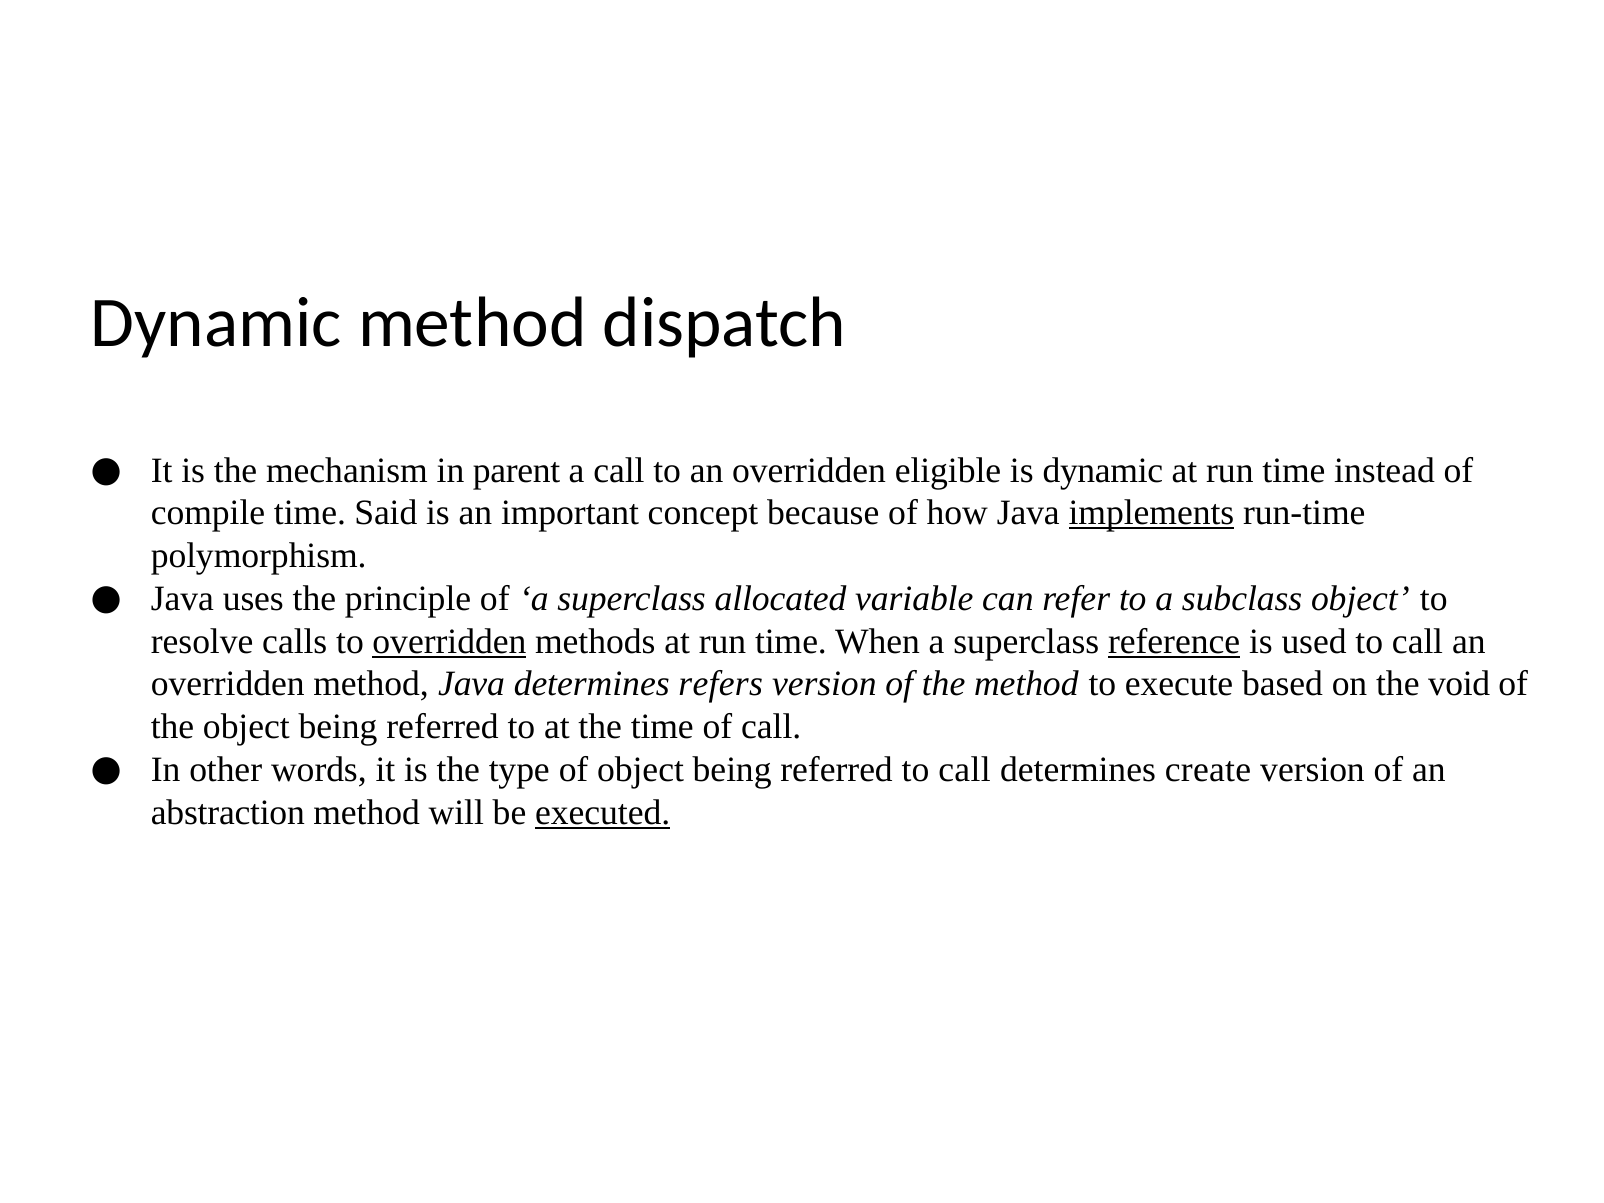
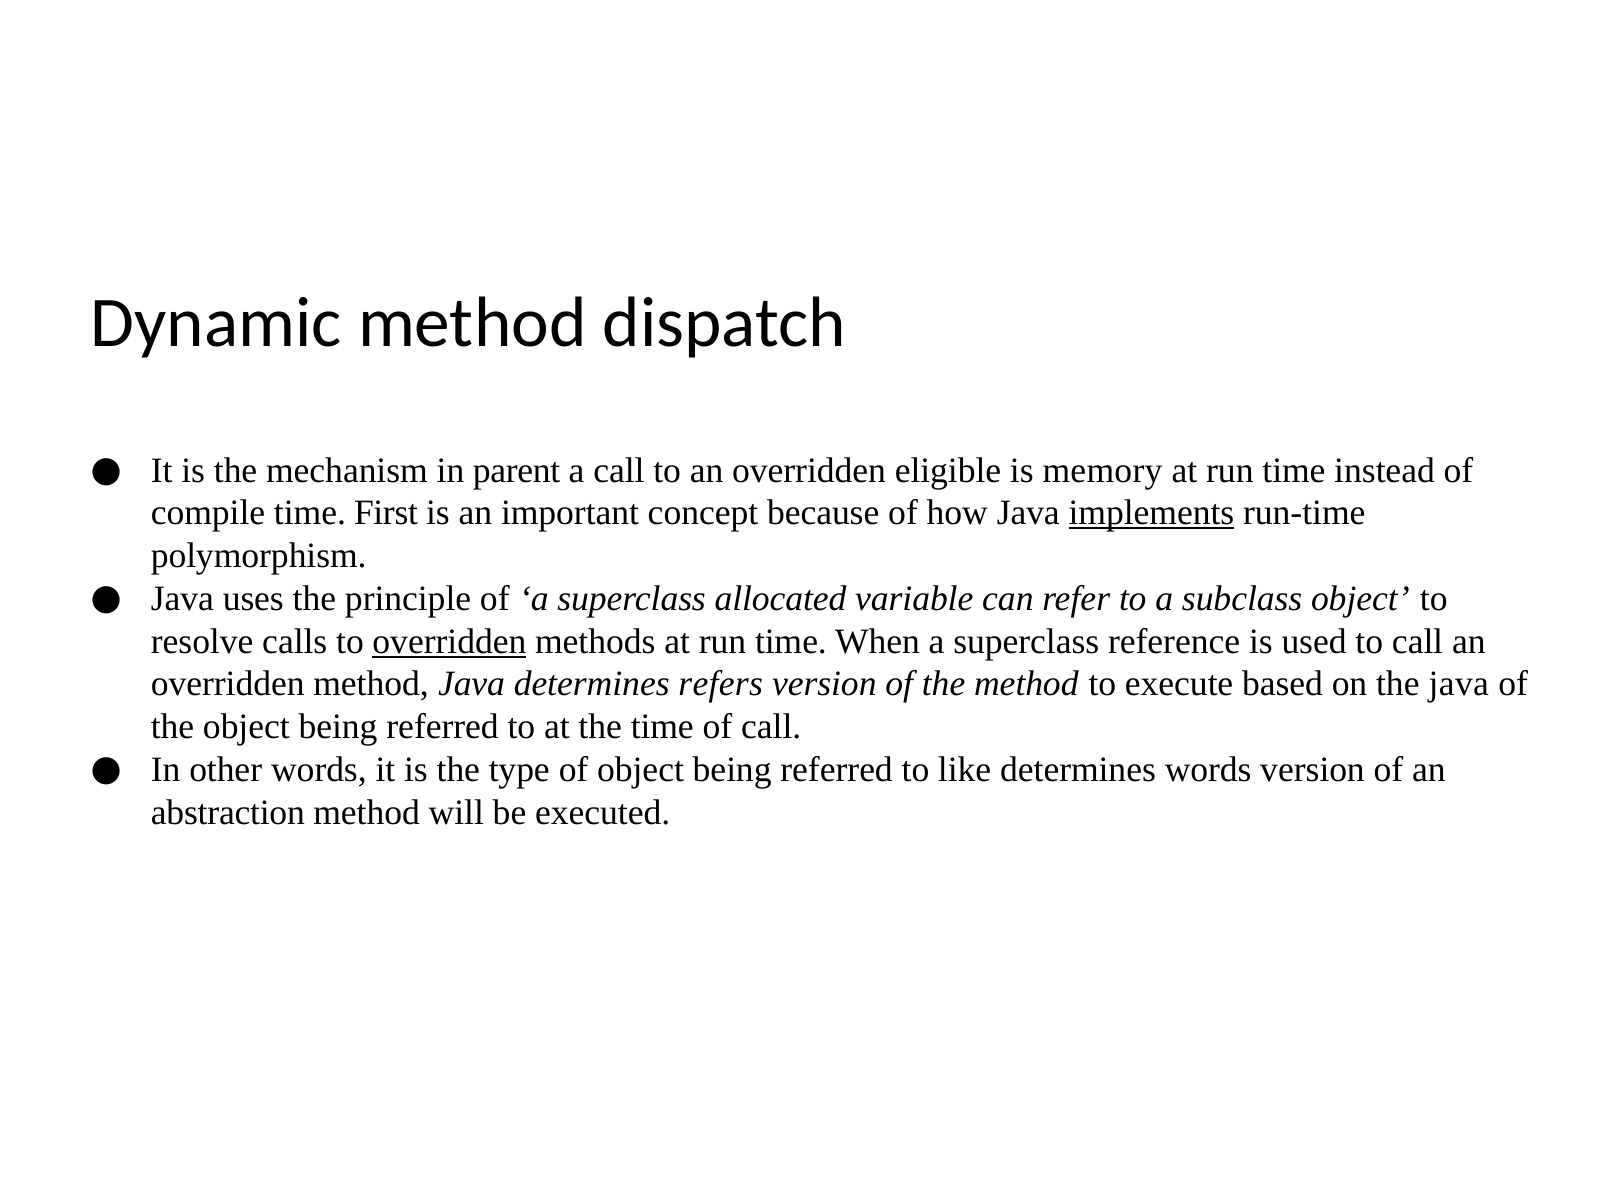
is dynamic: dynamic -> memory
Said: Said -> First
reference underline: present -> none
the void: void -> java
referred to call: call -> like
determines create: create -> words
executed underline: present -> none
